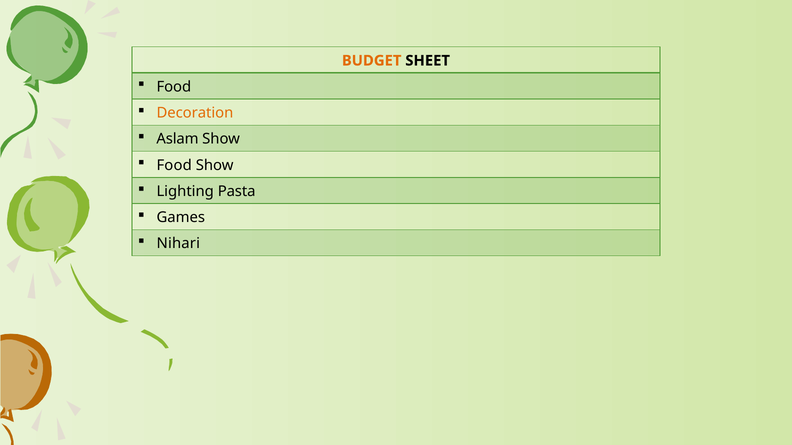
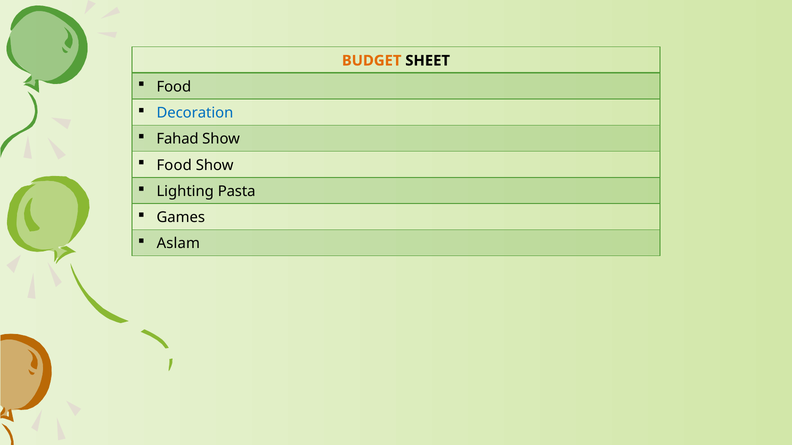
Decoration colour: orange -> blue
Aslam: Aslam -> Fahad
Nihari: Nihari -> Aslam
